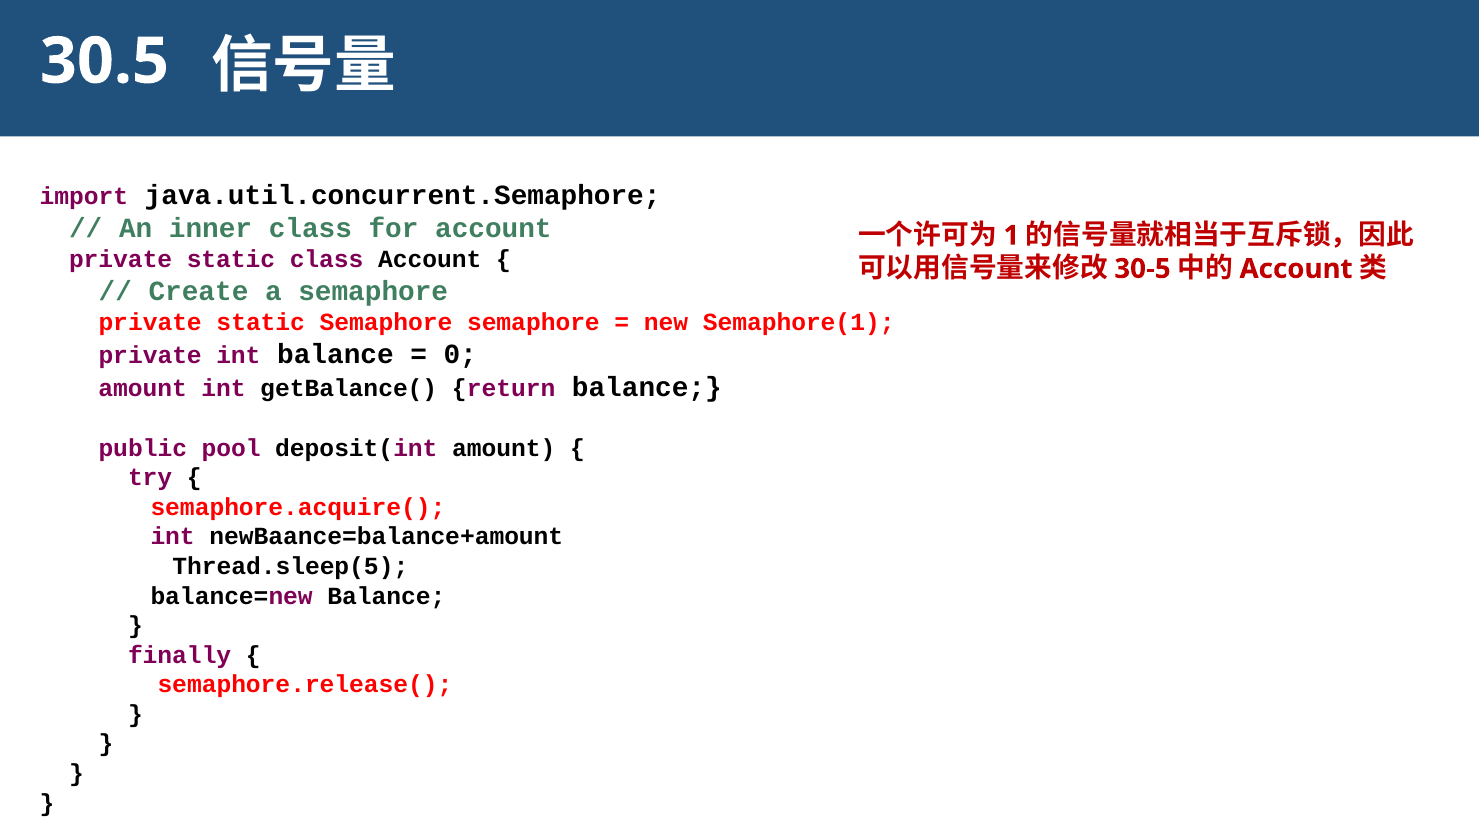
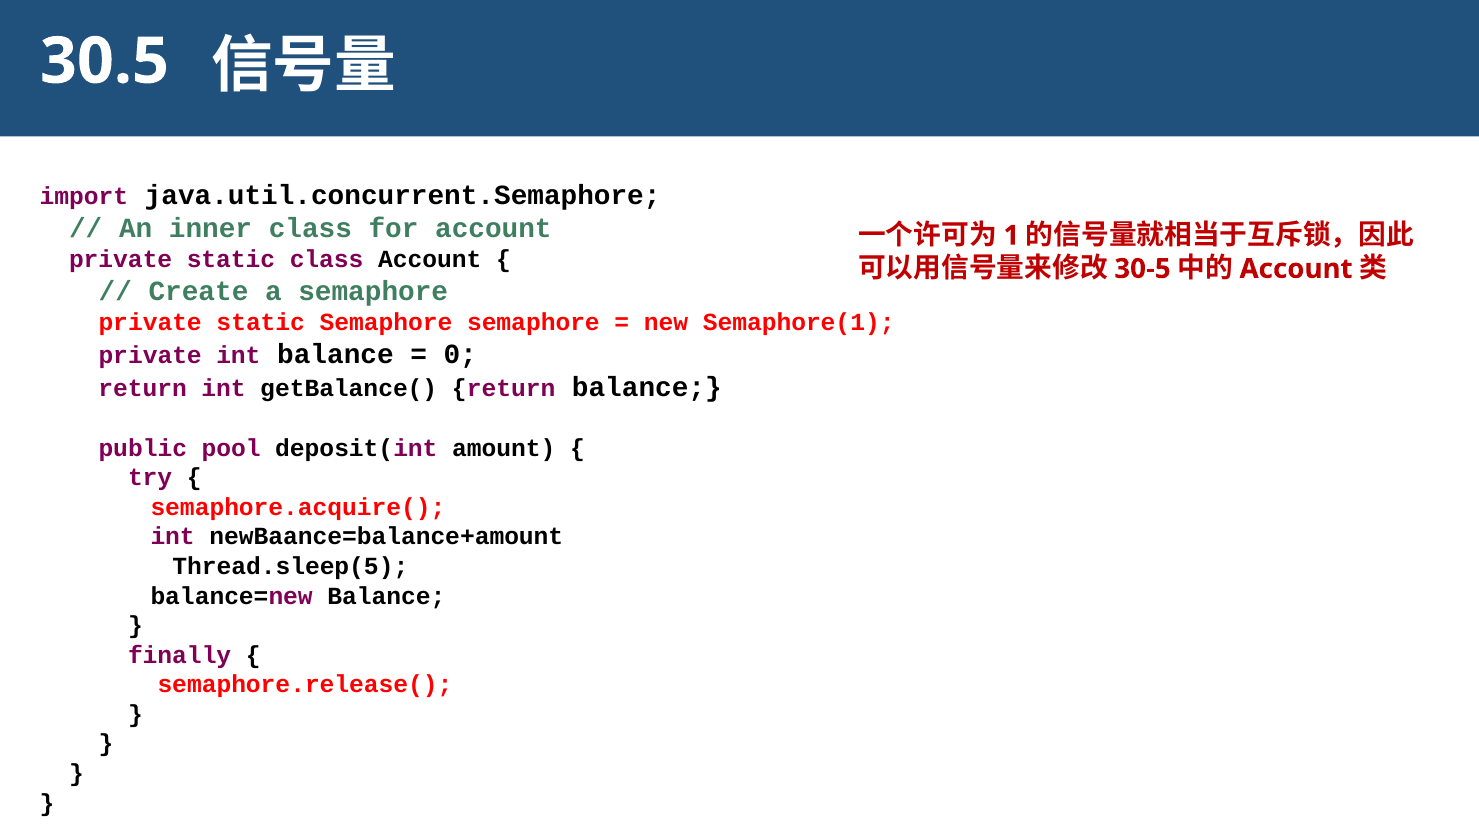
amount at (143, 388): amount -> return
